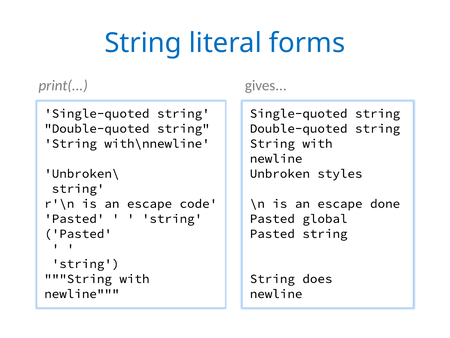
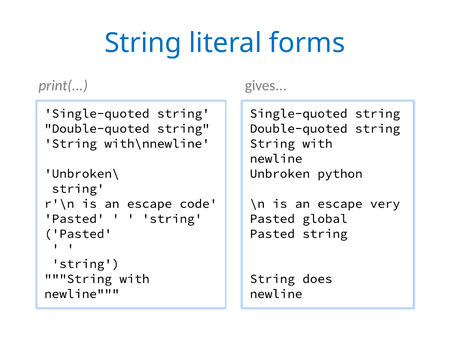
styles: styles -> python
done: done -> very
